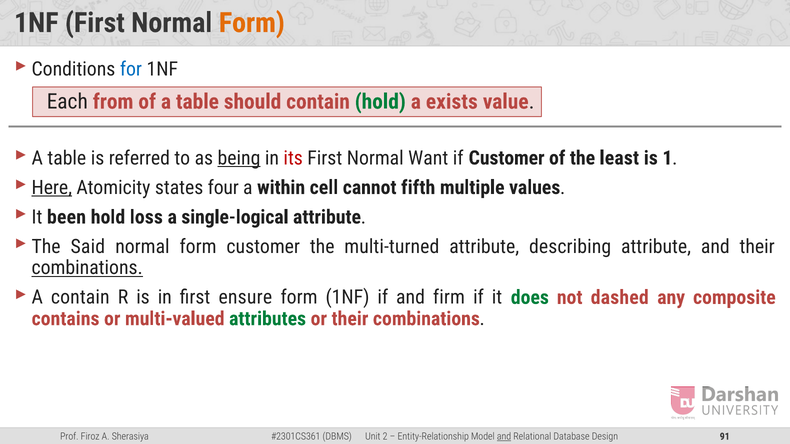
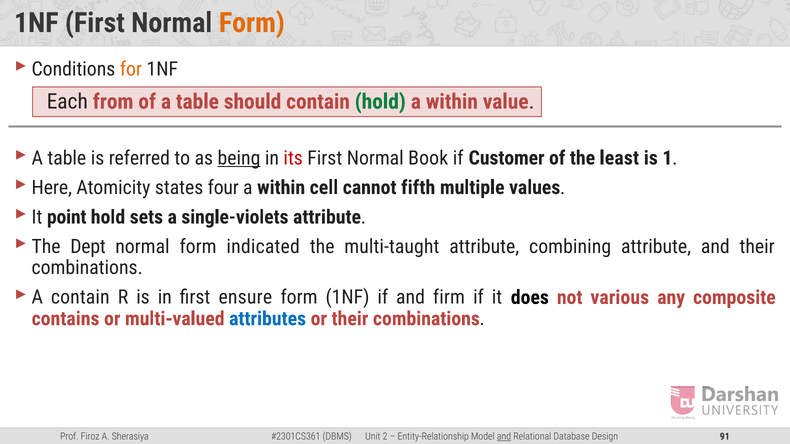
for colour: blue -> orange
exists at (452, 102): exists -> within
Want: Want -> Book
Here underline: present -> none
been: been -> point
loss: loss -> sets
single-logical: single-logical -> single-violets
Said: Said -> Dept
form customer: customer -> indicated
multi-turned: multi-turned -> multi-taught
describing: describing -> combining
combinations at (87, 268) underline: present -> none
does colour: green -> black
dashed: dashed -> various
attributes colour: green -> blue
